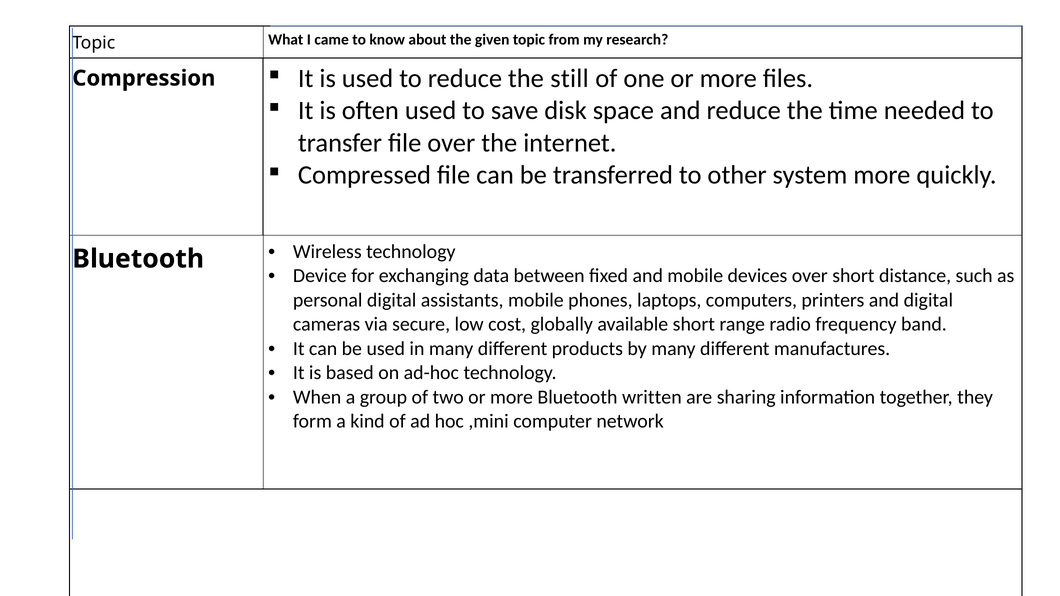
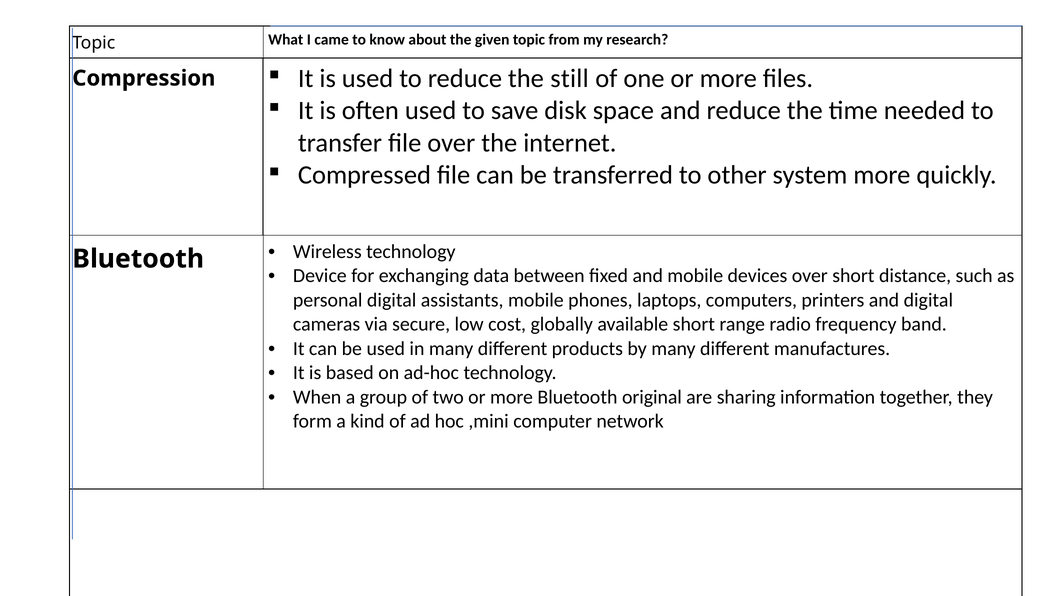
written: written -> original
